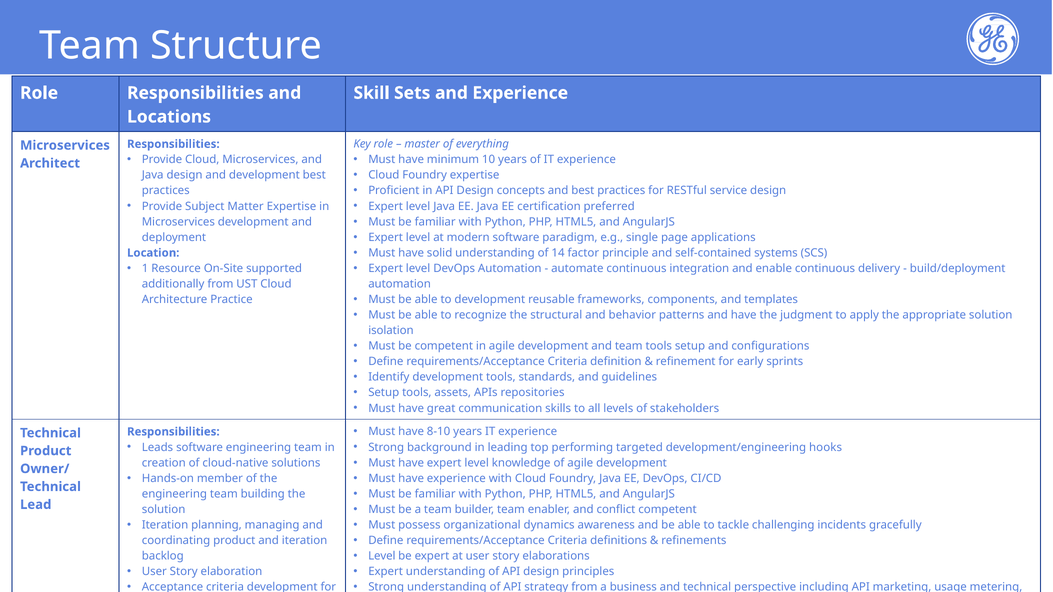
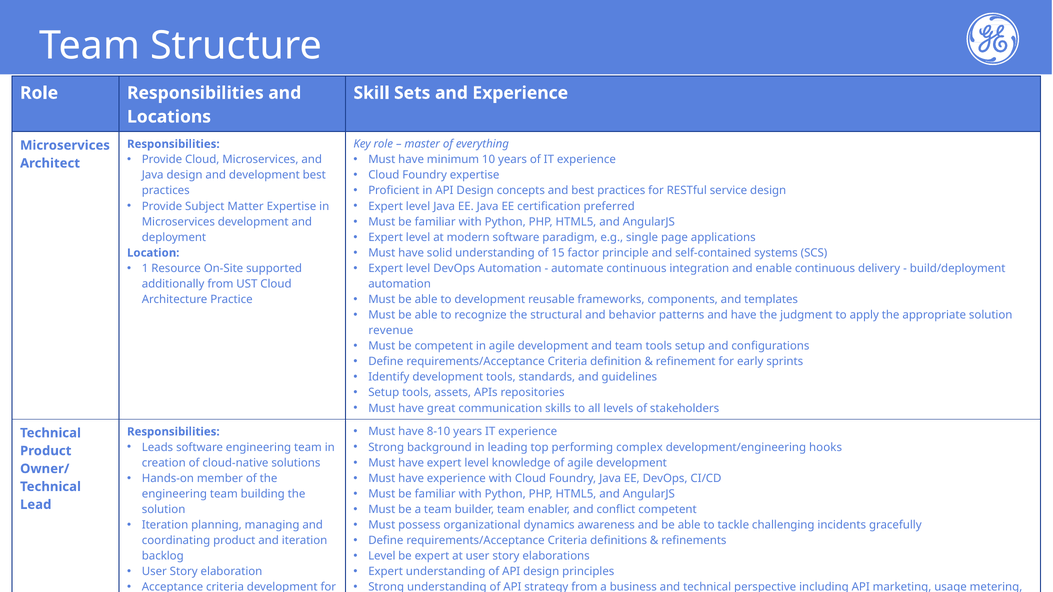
14: 14 -> 15
isolation: isolation -> revenue
performing targeted: targeted -> complex
